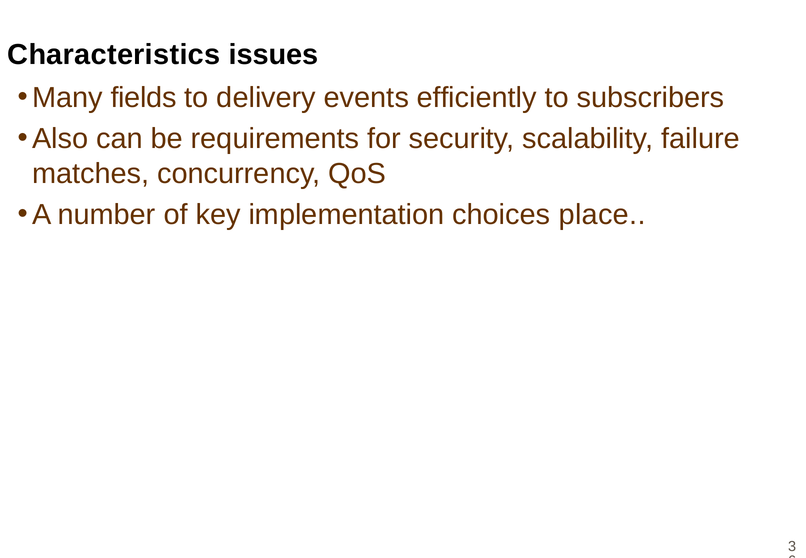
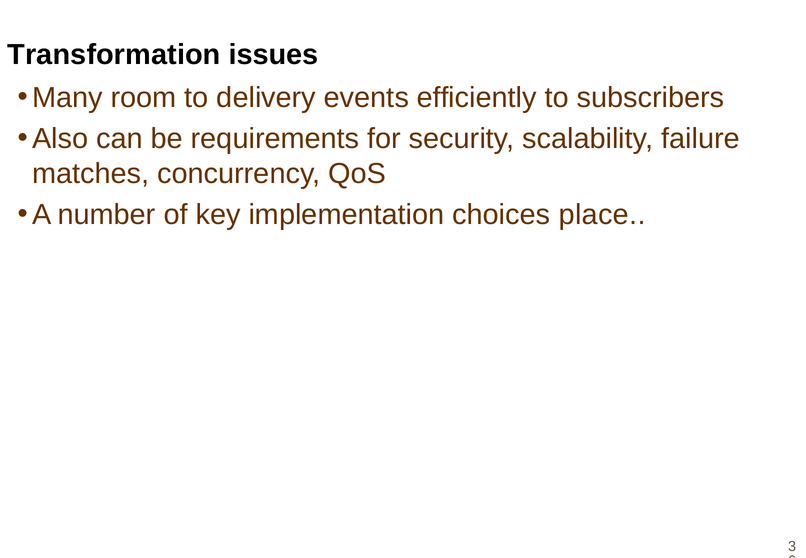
Characteristics: Characteristics -> Transformation
fields: fields -> room
